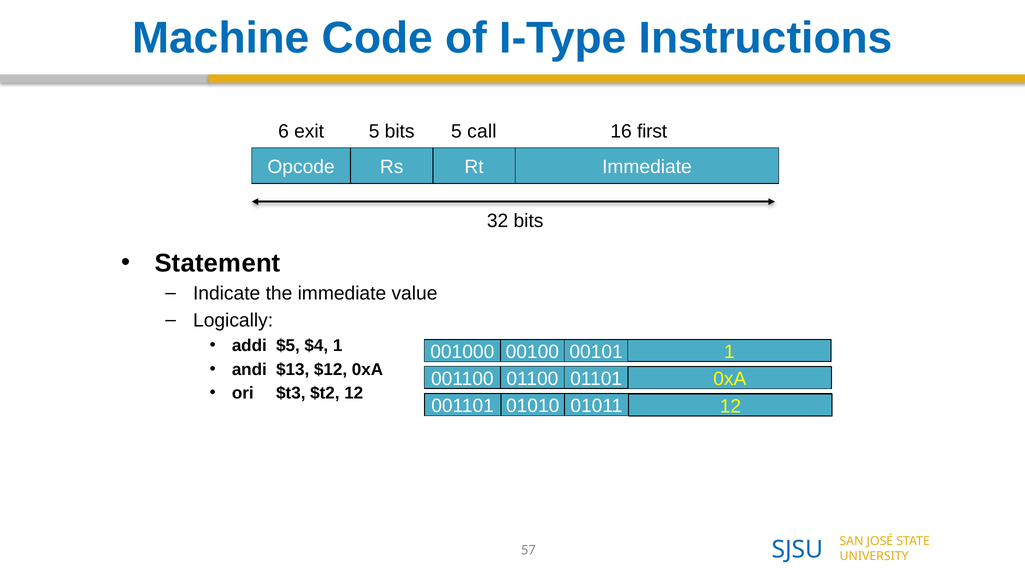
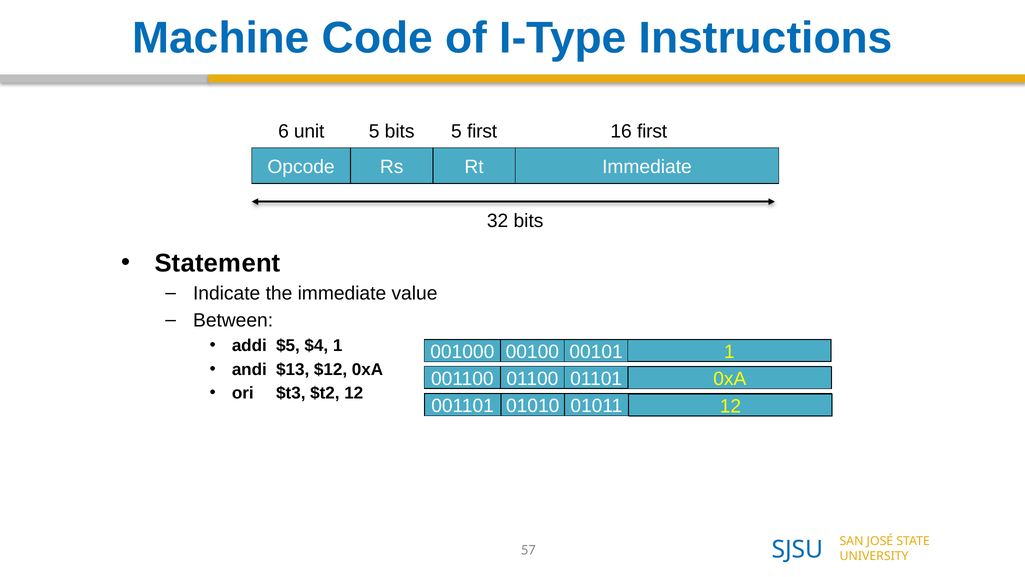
exit: exit -> unit
5 call: call -> first
Logically: Logically -> Between
